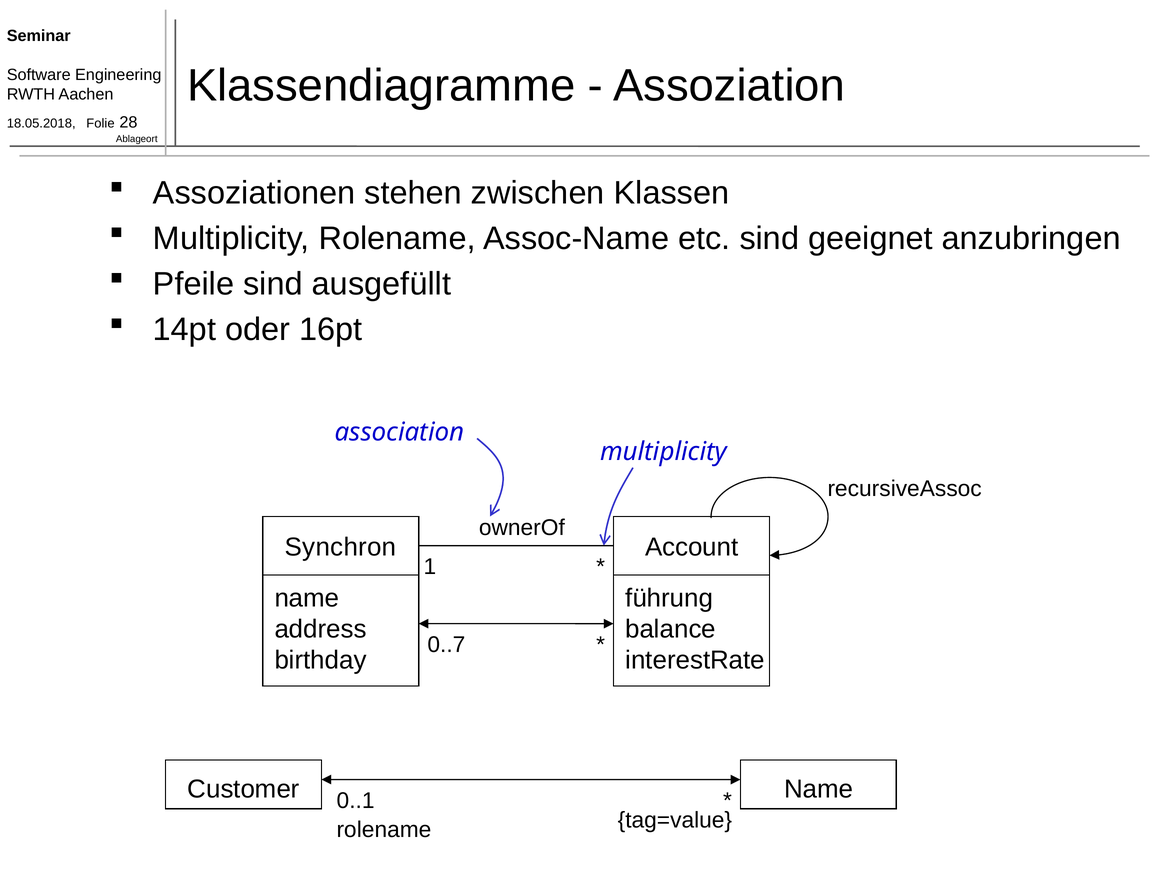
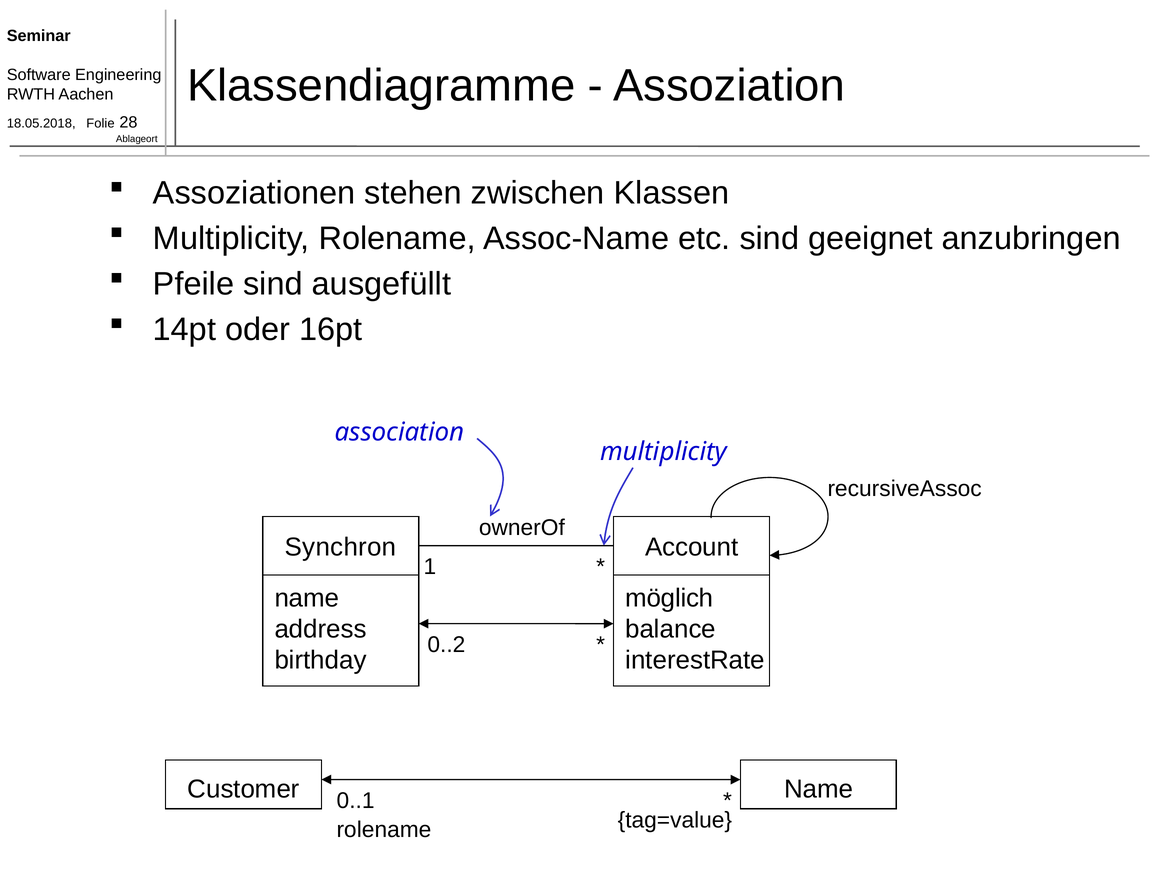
führung: führung -> möglich
0..7: 0..7 -> 0..2
